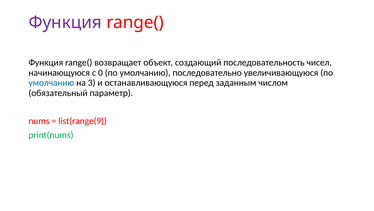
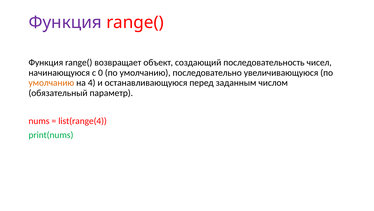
умолчанию at (51, 83) colour: blue -> orange
3: 3 -> 4
list(range(9: list(range(9 -> list(range(4
